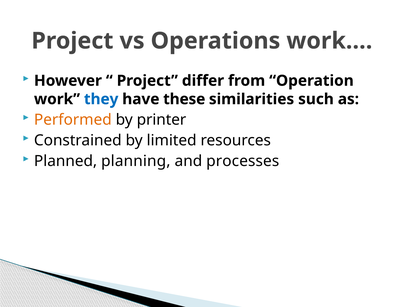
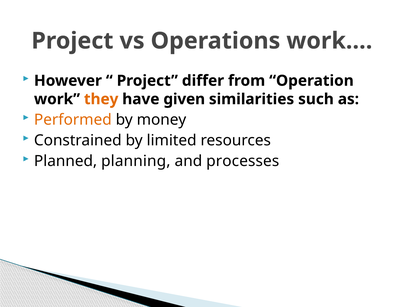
they colour: blue -> orange
these: these -> given
printer: printer -> money
